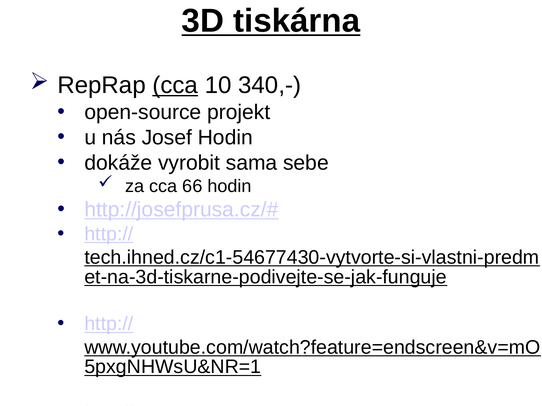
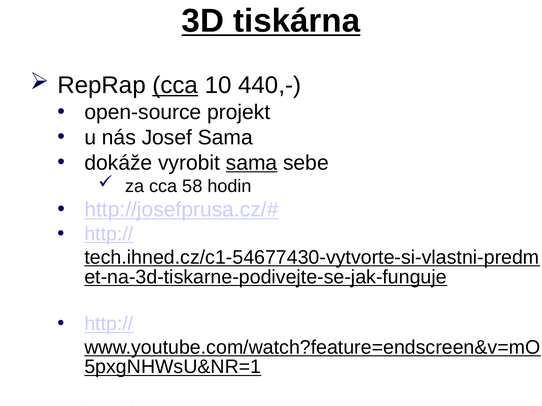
340,-: 340,- -> 440,-
Josef Hodin: Hodin -> Sama
sama at (252, 163) underline: none -> present
66: 66 -> 58
